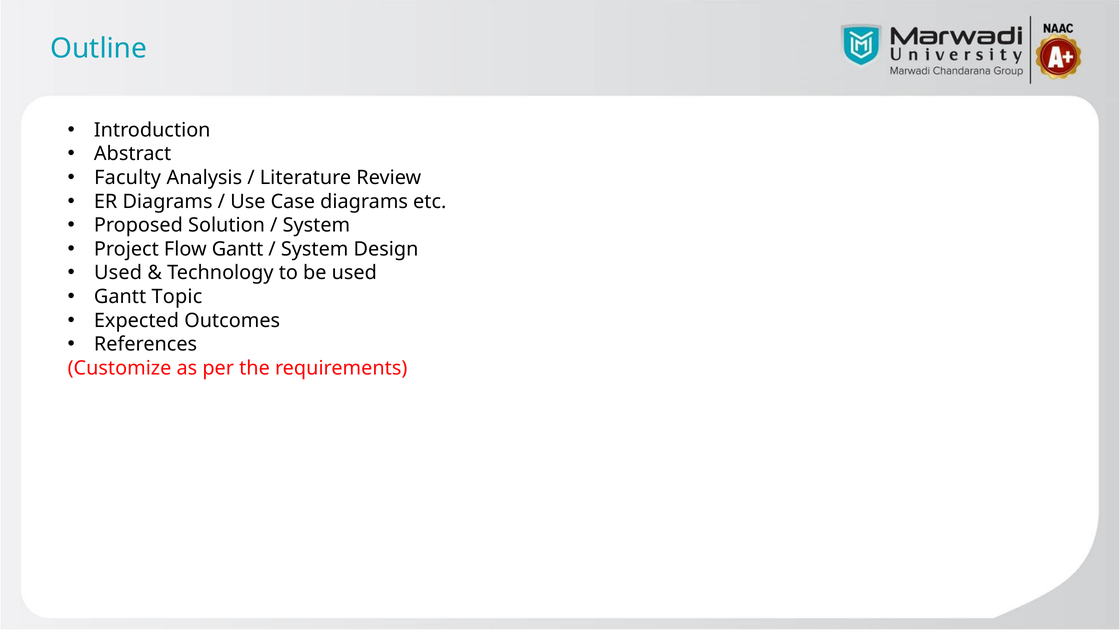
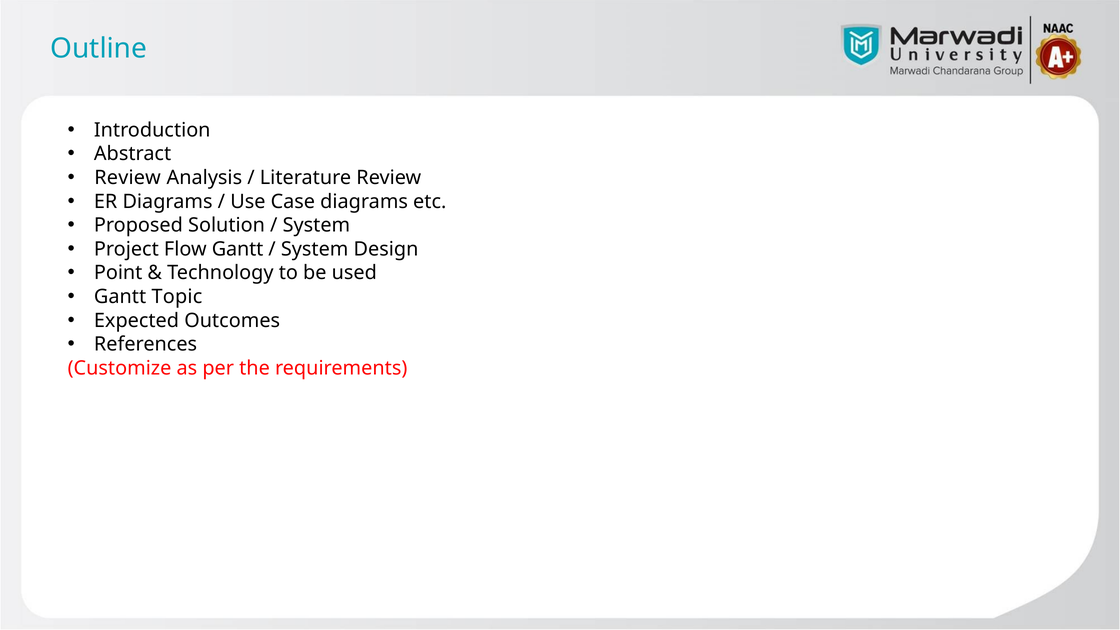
Faculty at (128, 178): Faculty -> Review
Used at (118, 273): Used -> Point
